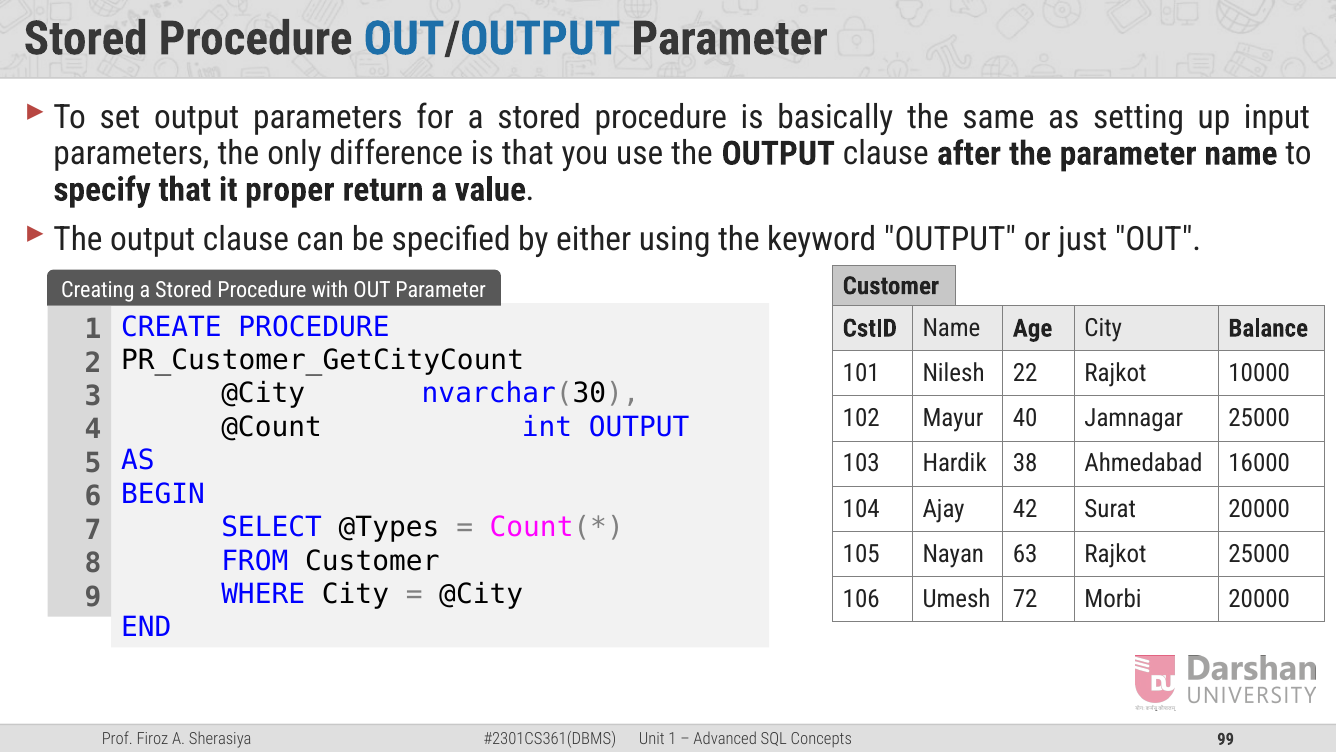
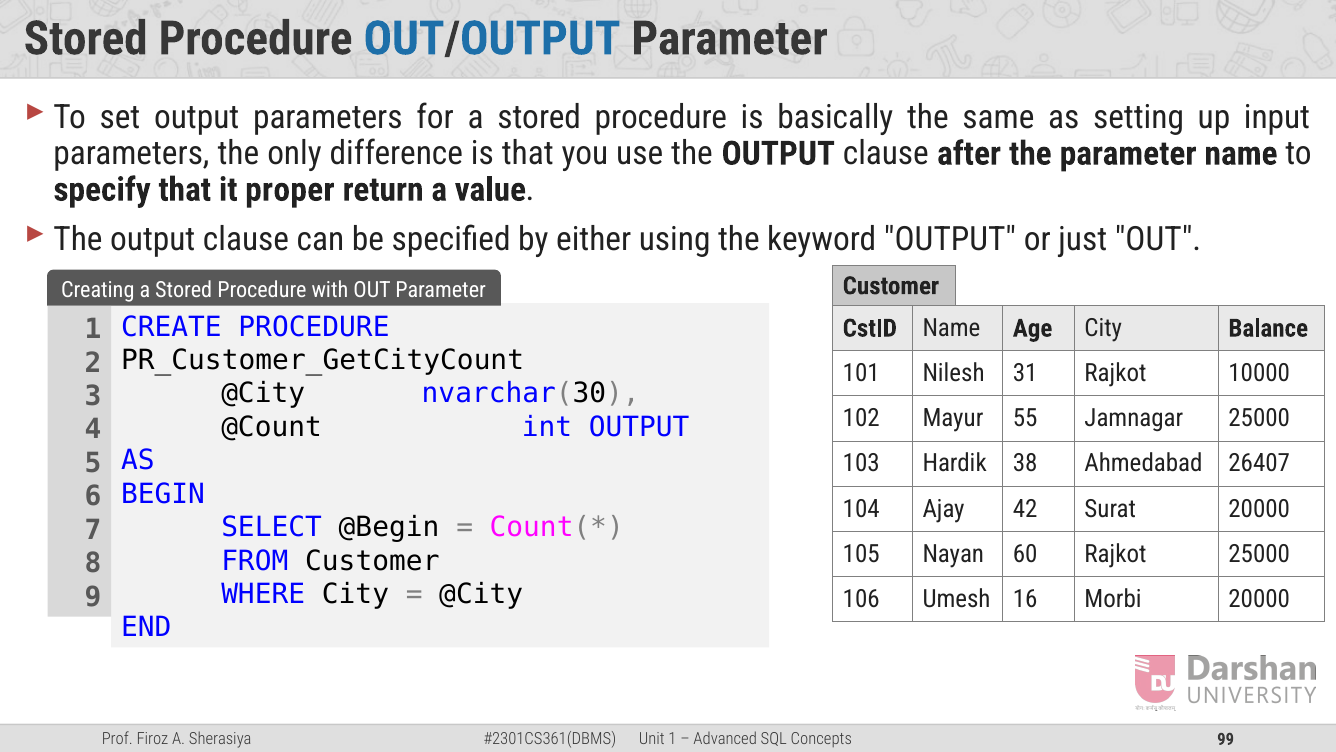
22: 22 -> 31
40: 40 -> 55
16000: 16000 -> 26407
@Types: @Types -> @Begin
63: 63 -> 60
72: 72 -> 16
